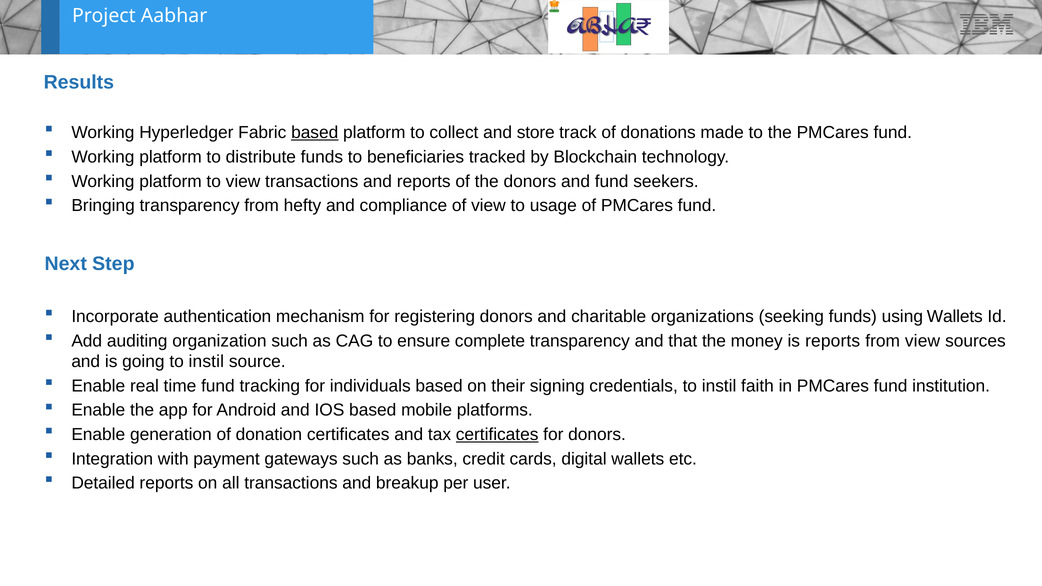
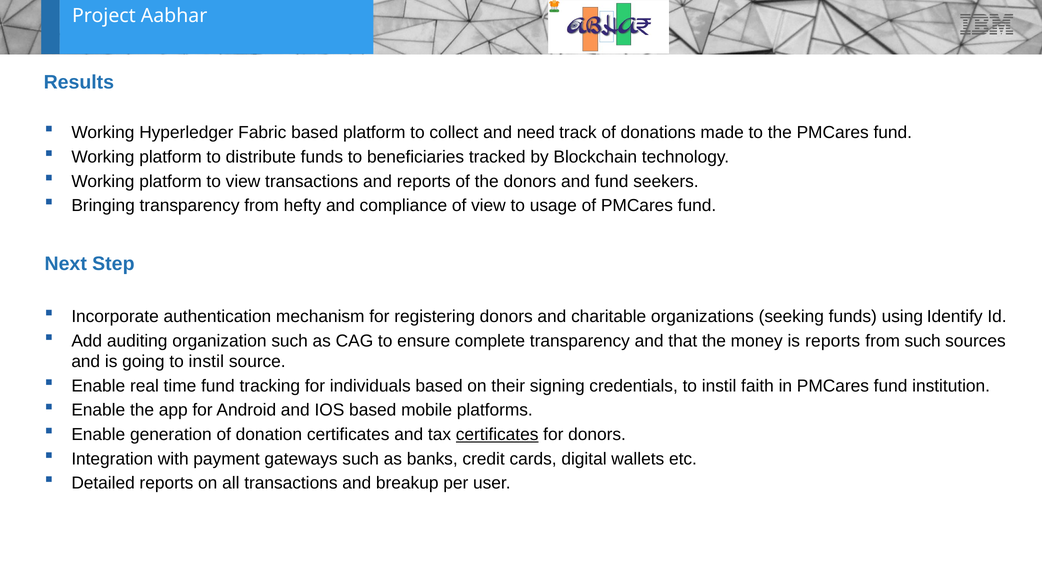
based at (315, 133) underline: present -> none
store: store -> need
using Wallets: Wallets -> Identify
from view: view -> such
